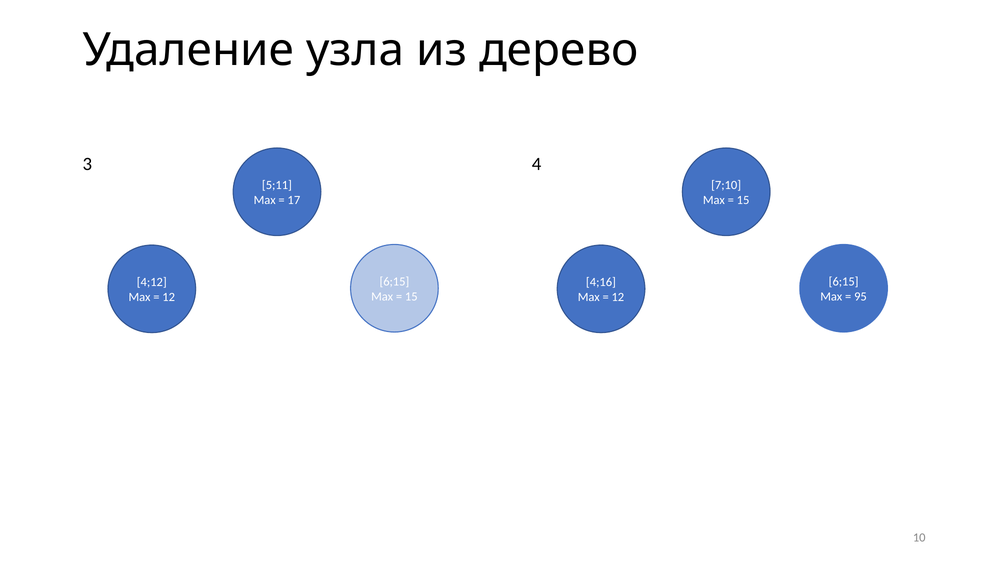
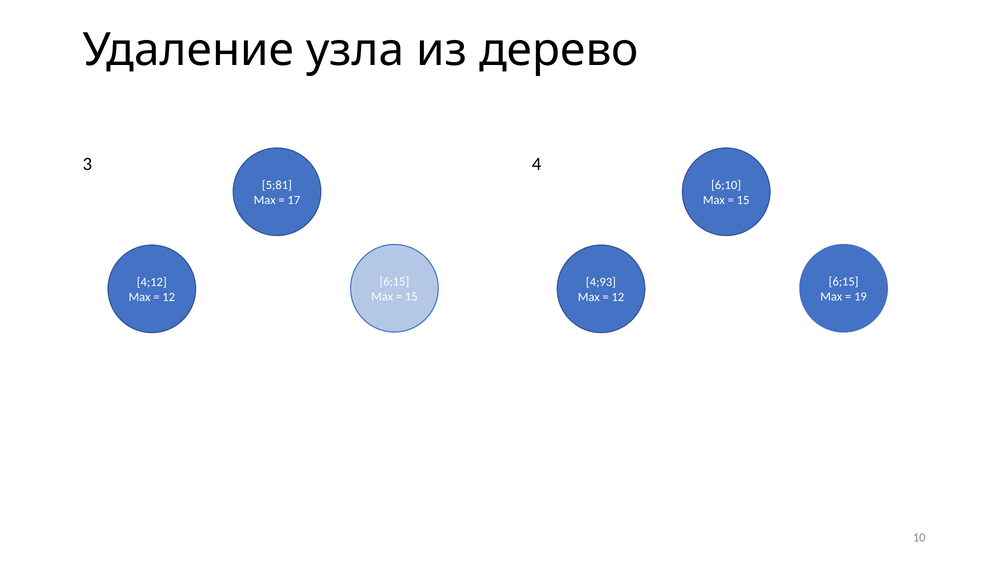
5;11: 5;11 -> 5;81
7;10: 7;10 -> 6;10
4;16: 4;16 -> 4;93
95: 95 -> 19
